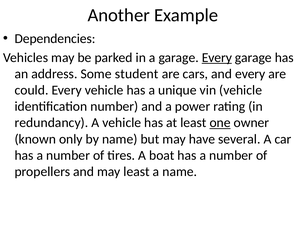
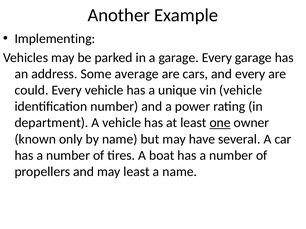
Dependencies: Dependencies -> Implementing
Every at (217, 58) underline: present -> none
student: student -> average
redundancy: redundancy -> department
